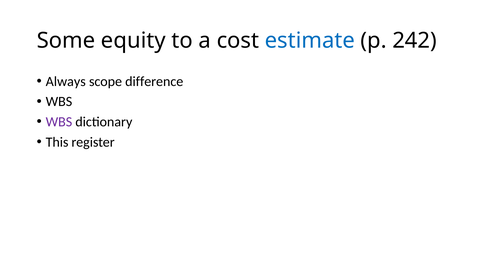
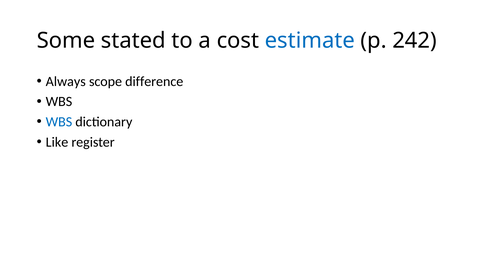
equity: equity -> stated
WBS at (59, 122) colour: purple -> blue
This: This -> Like
